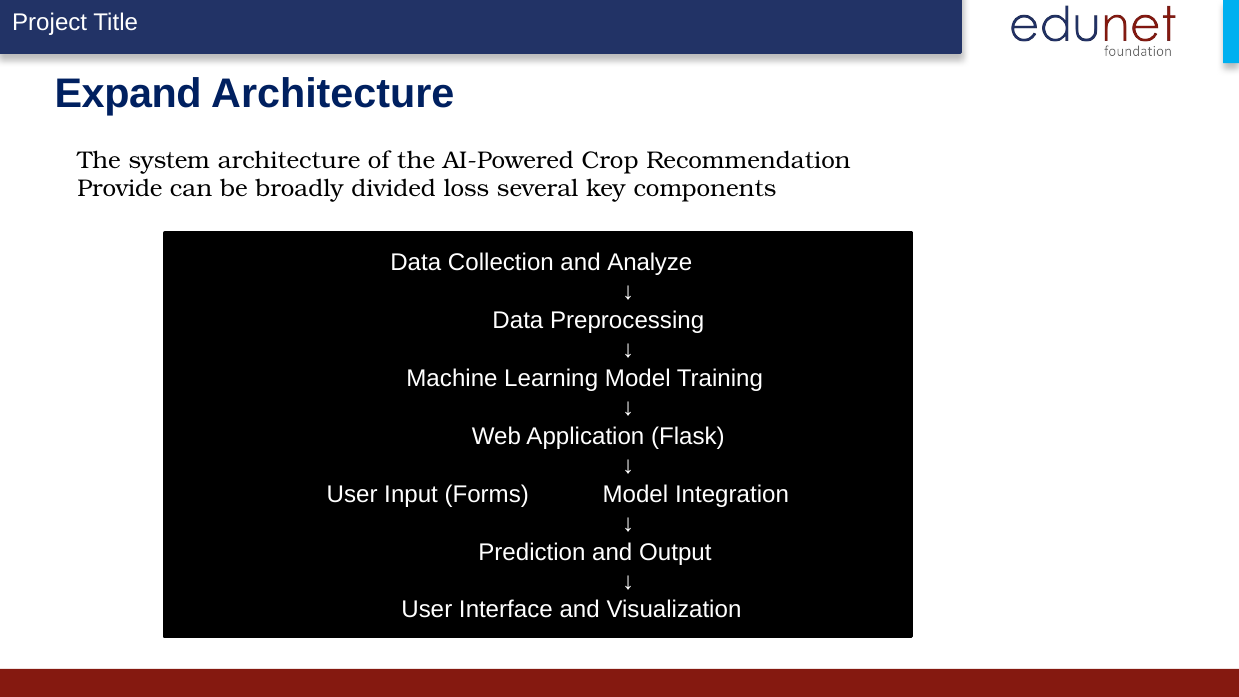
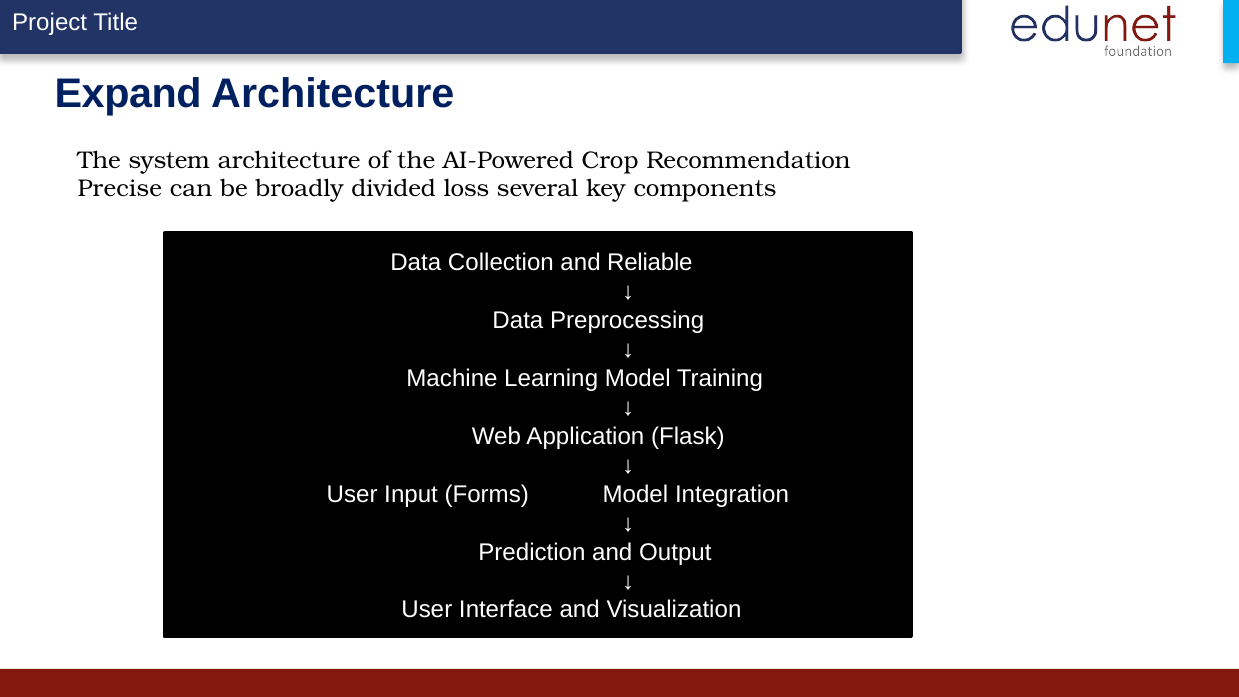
Provide: Provide -> Precise
Analyze: Analyze -> Reliable
